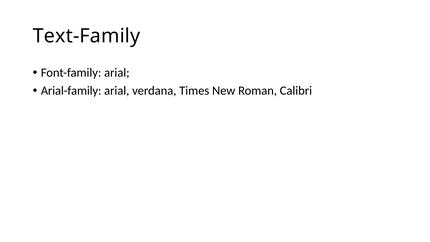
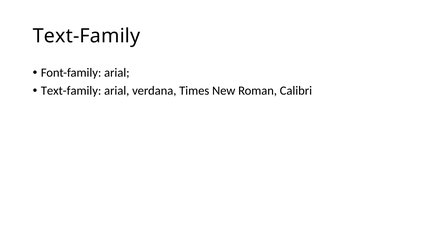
Arial-family at (71, 91): Arial-family -> Text-family
